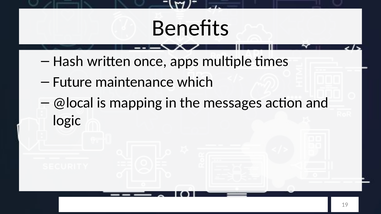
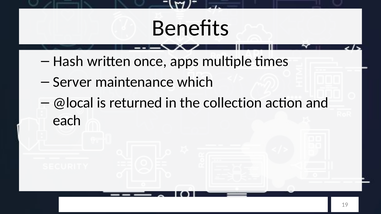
Future: Future -> Server
mapping: mapping -> returned
messages: messages -> collection
logic: logic -> each
